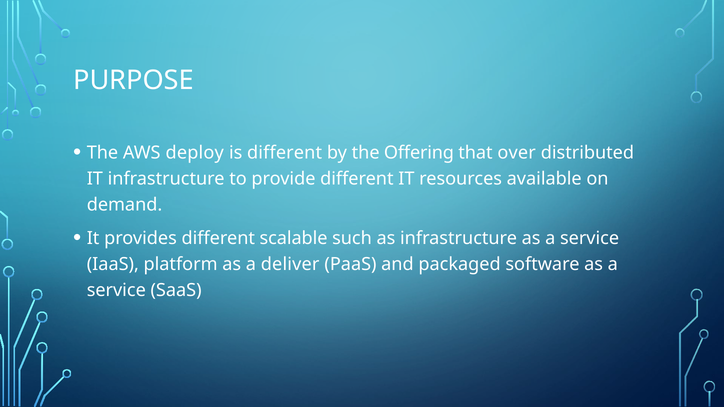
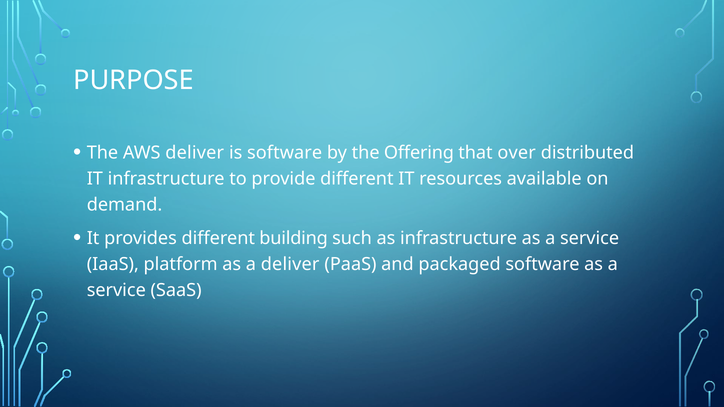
AWS deploy: deploy -> deliver
is different: different -> software
scalable: scalable -> building
